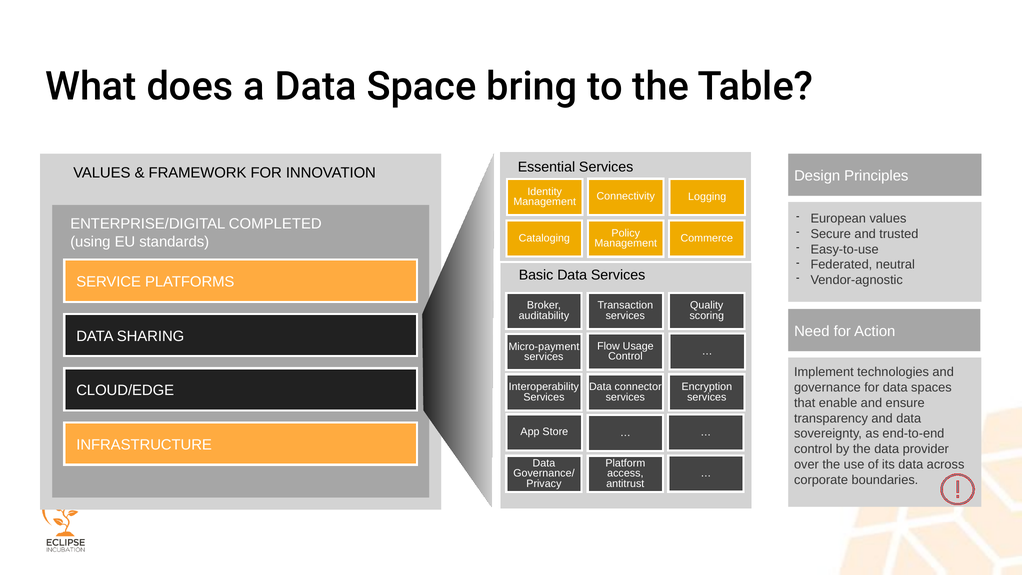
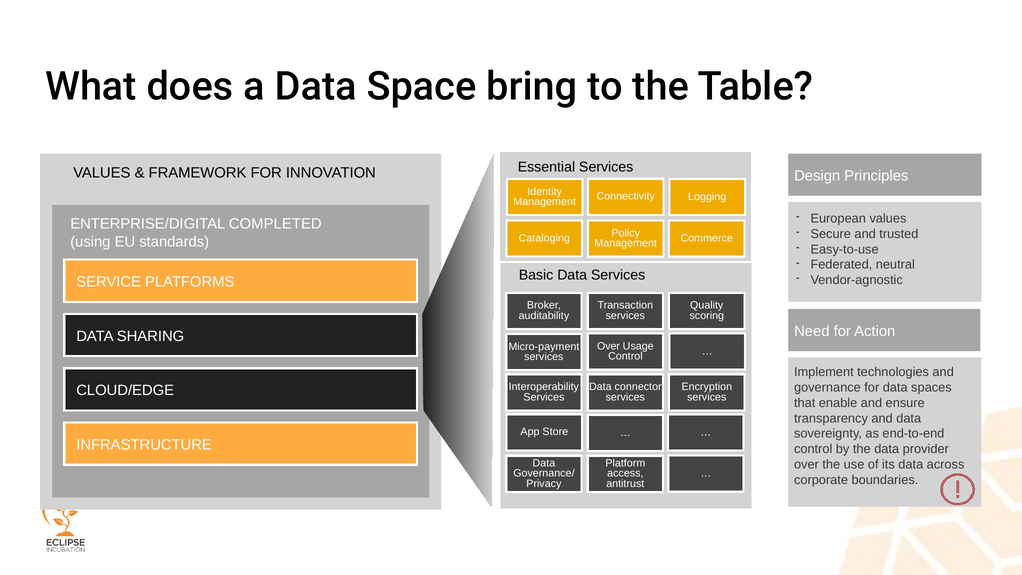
Flow at (608, 346): Flow -> Over
